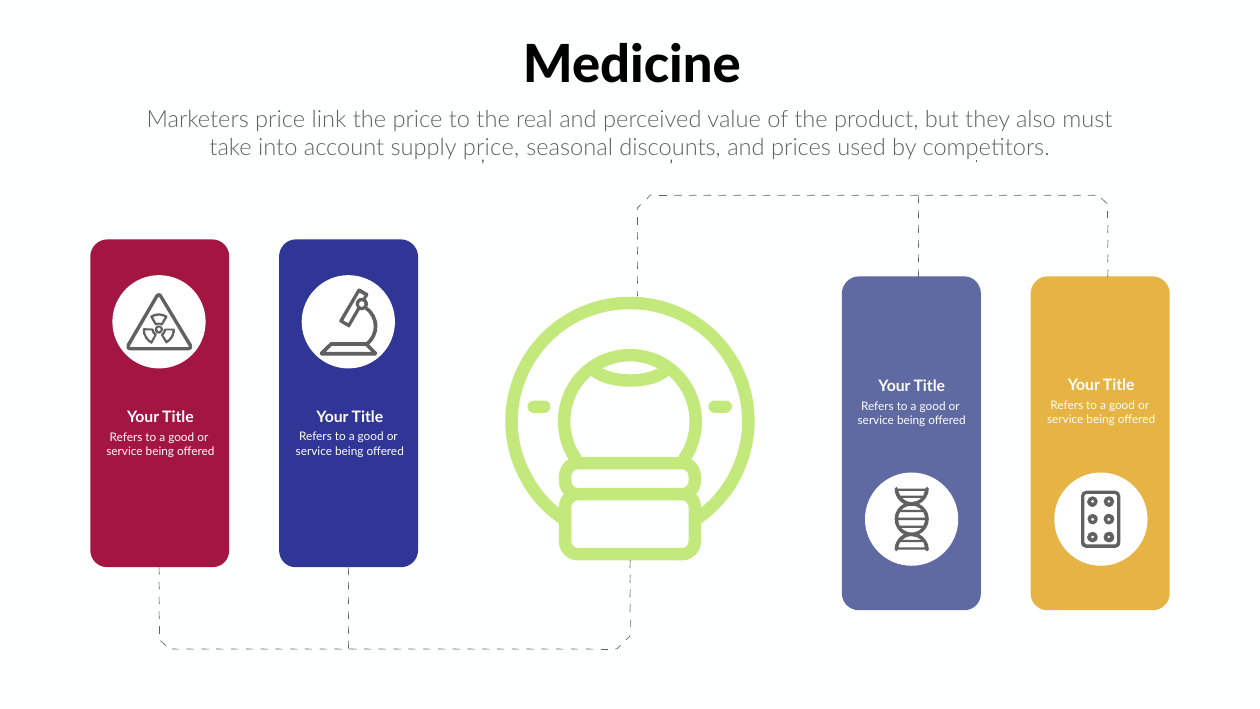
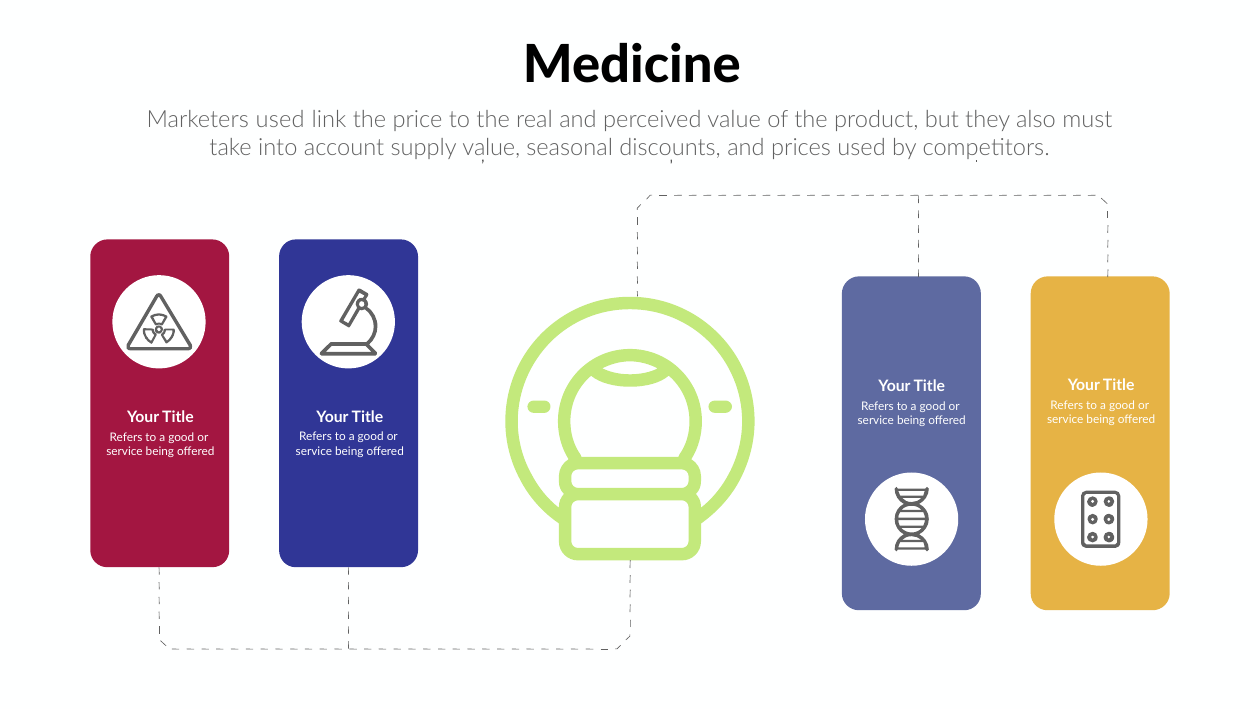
Marketers price: price -> used
supply price: price -> value
